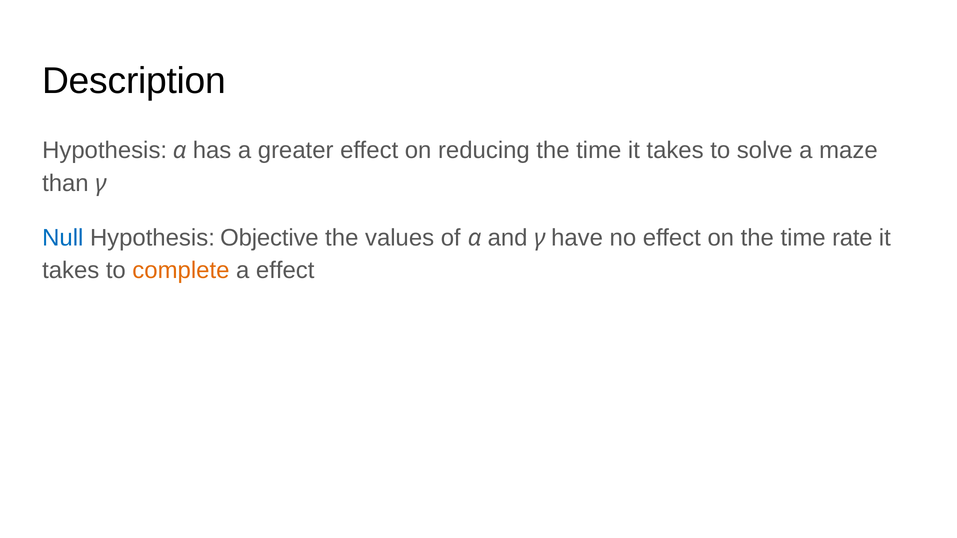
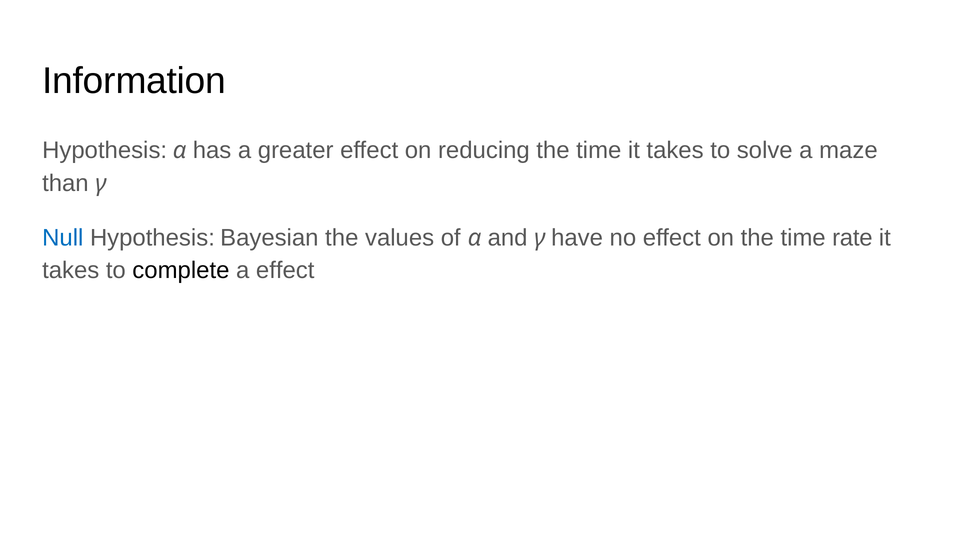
Description: Description -> Information
Objective: Objective -> Bayesian
complete colour: orange -> black
